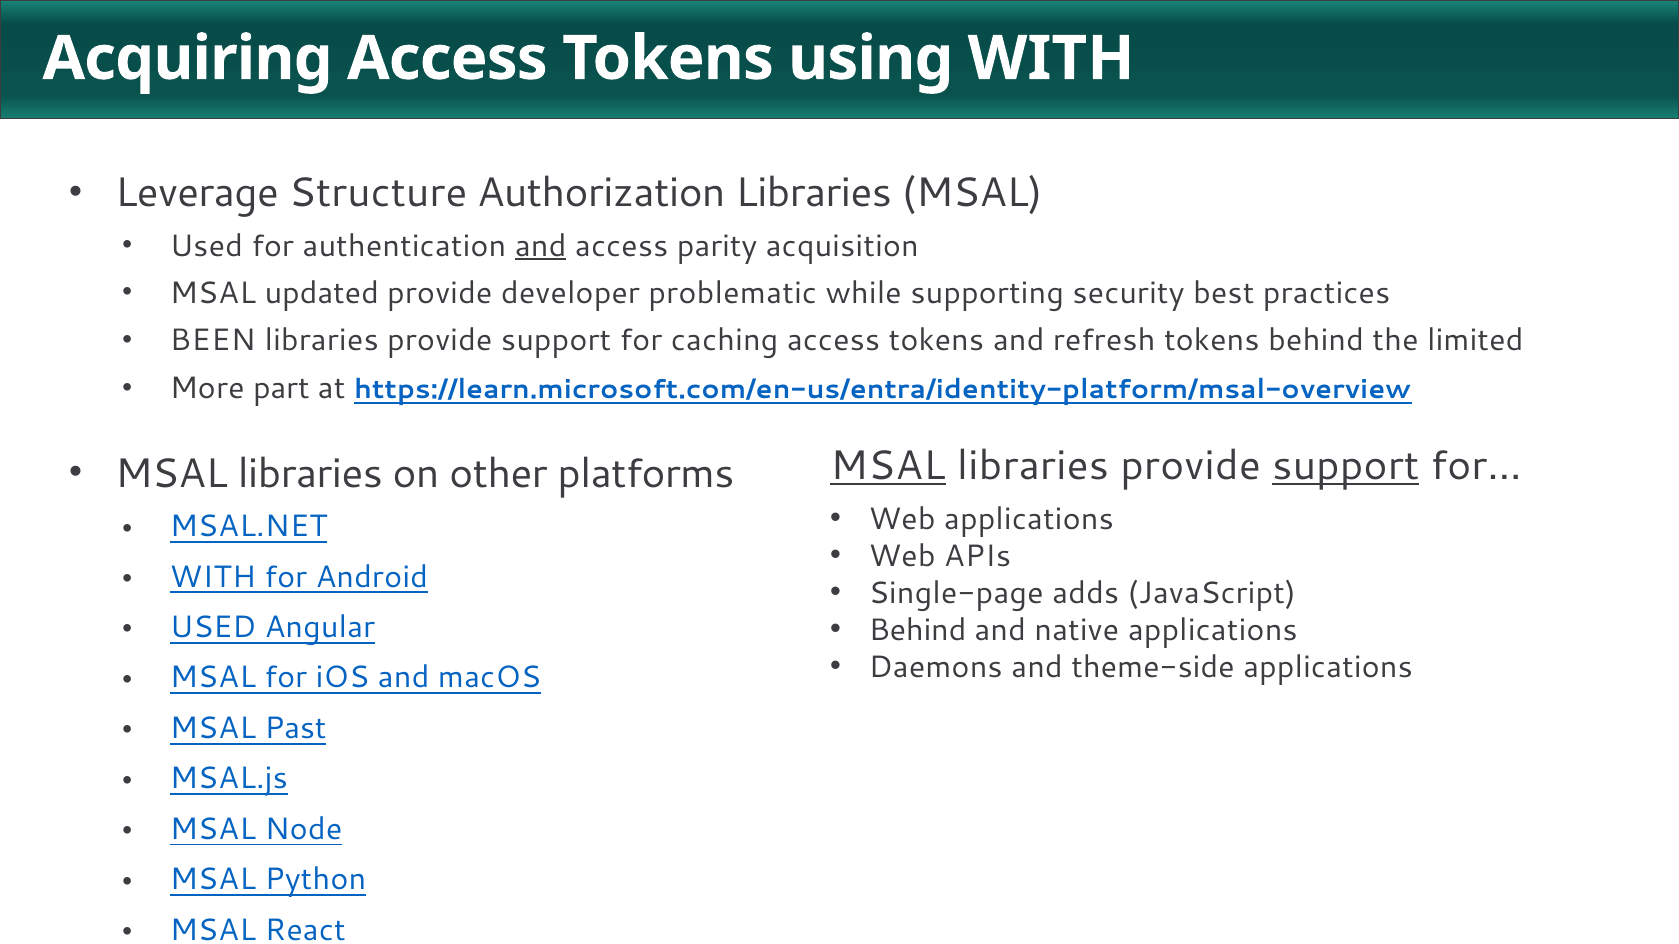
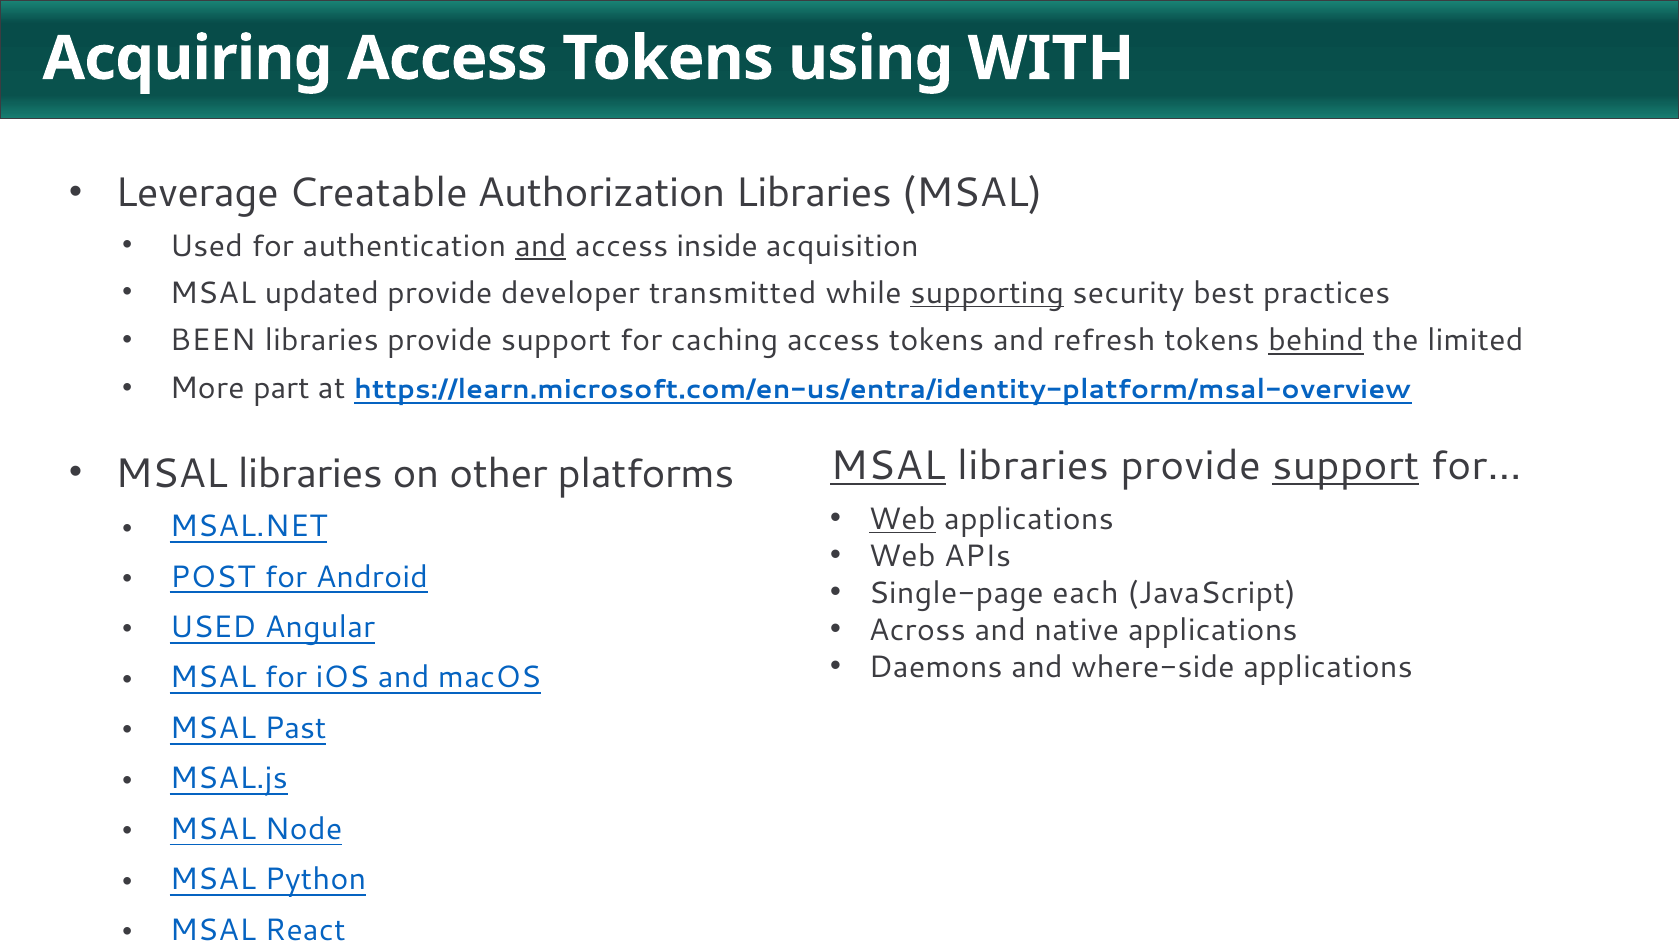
Structure: Structure -> Creatable
parity: parity -> inside
problematic: problematic -> transmitted
supporting underline: none -> present
behind at (1316, 341) underline: none -> present
Web at (902, 519) underline: none -> present
WITH at (213, 577): WITH -> POST
adds: adds -> each
Behind at (917, 630): Behind -> Across
theme-side: theme-side -> where-side
